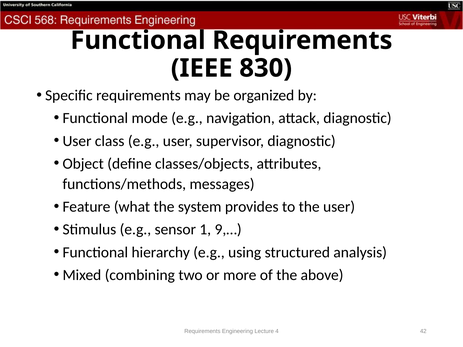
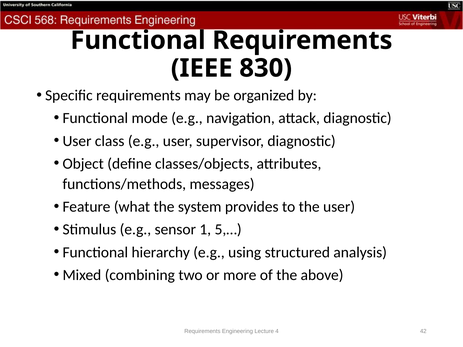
9,…: 9,… -> 5,…
